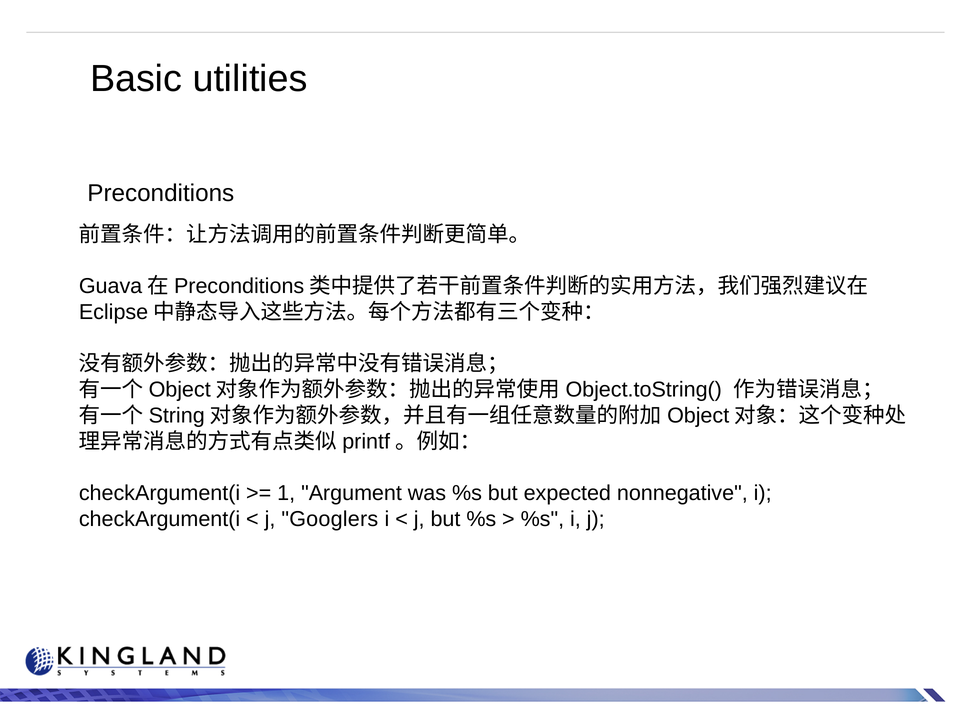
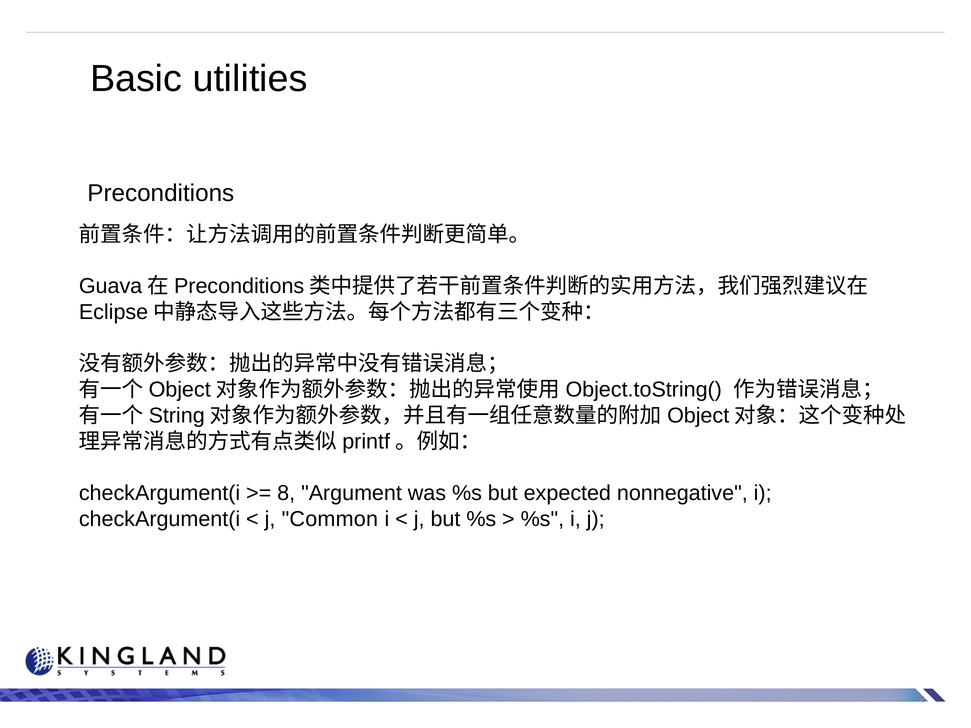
1: 1 -> 8
Googlers: Googlers -> Common
